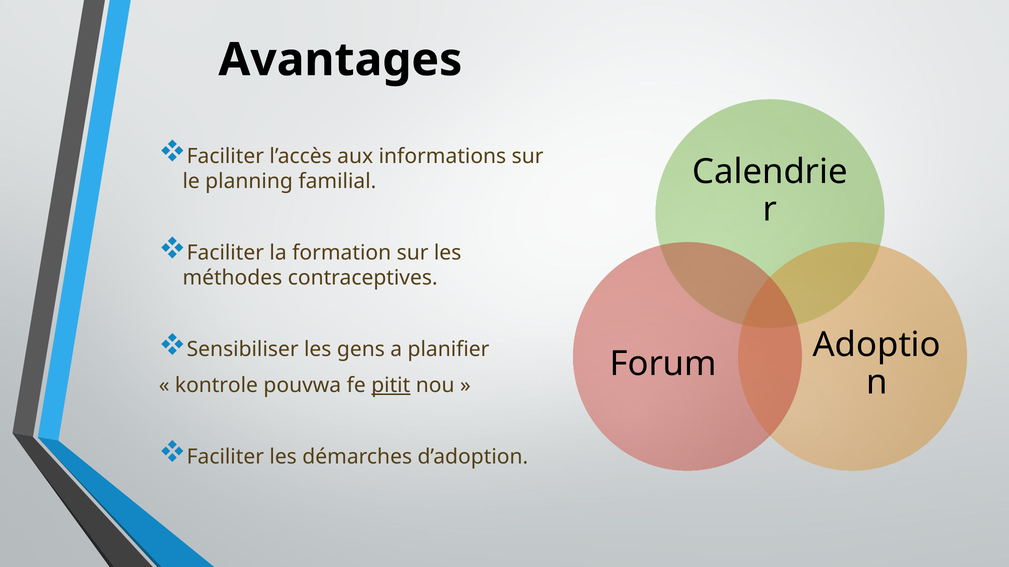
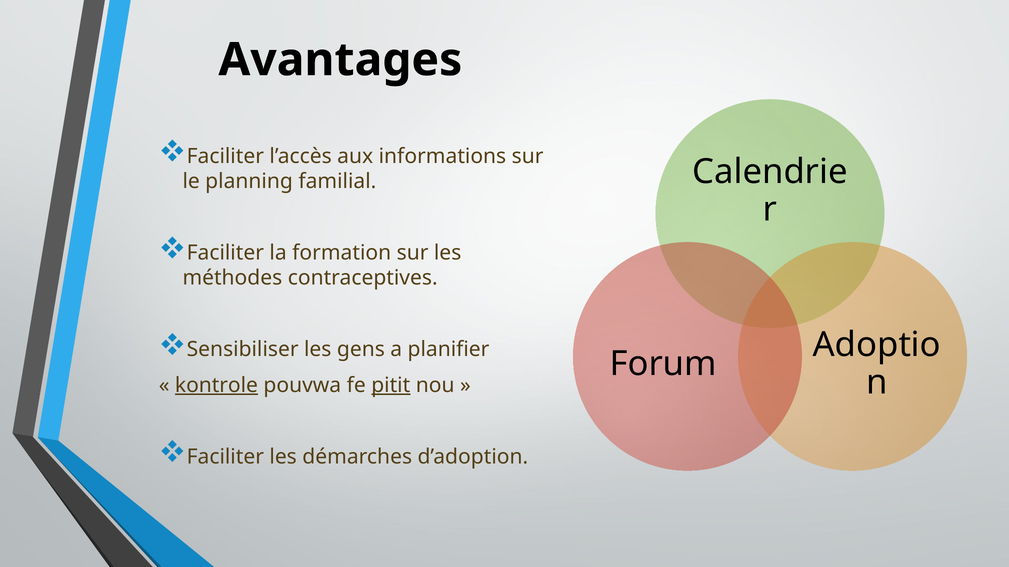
kontrole underline: none -> present
